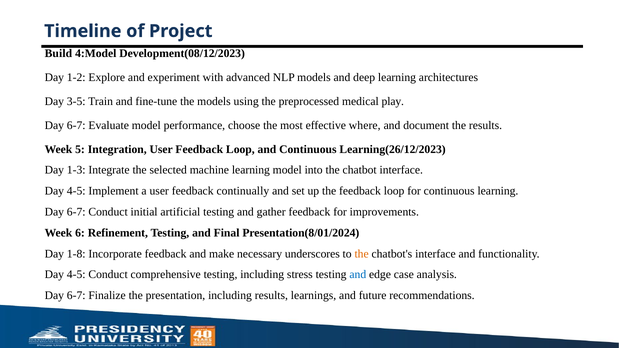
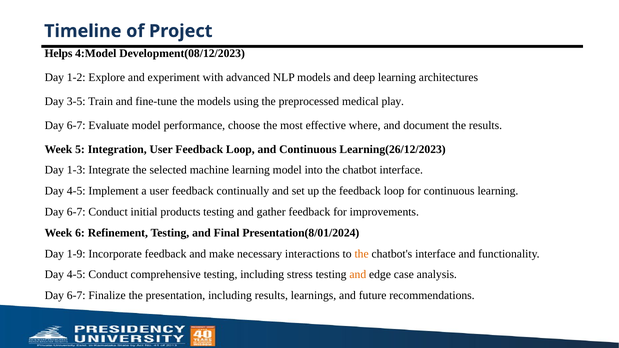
Build: Build -> Helps
artificial: artificial -> products
1-8: 1-8 -> 1-9
underscores: underscores -> interactions
and at (358, 275) colour: blue -> orange
